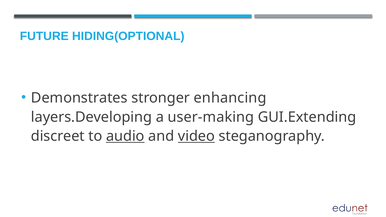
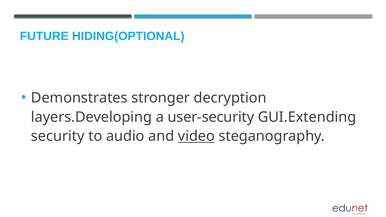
enhancing: enhancing -> decryption
user-making: user-making -> user-security
discreet: discreet -> security
audio underline: present -> none
